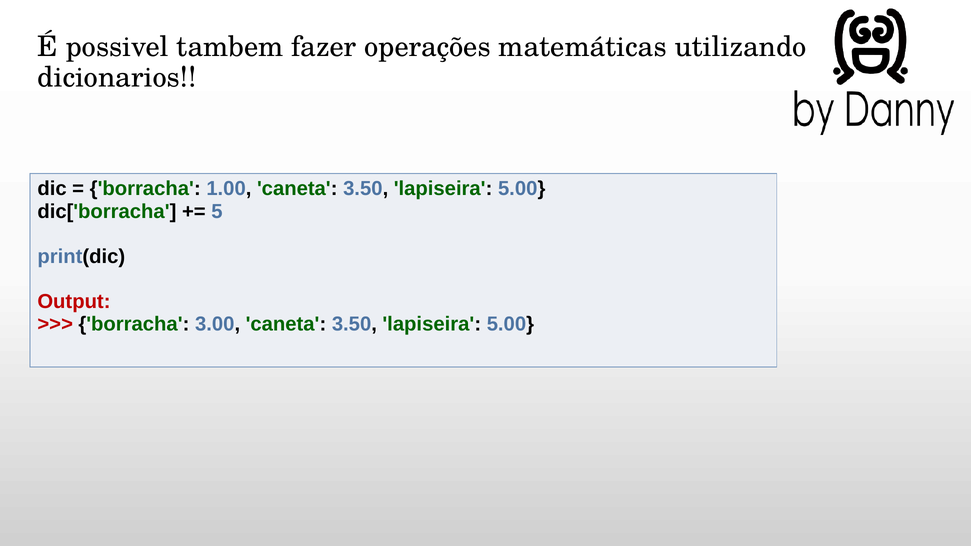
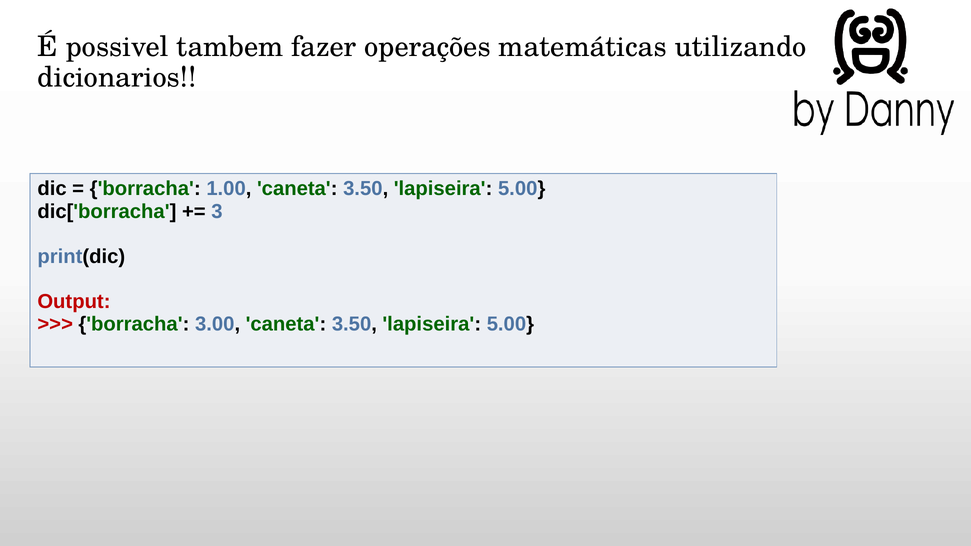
5: 5 -> 3
